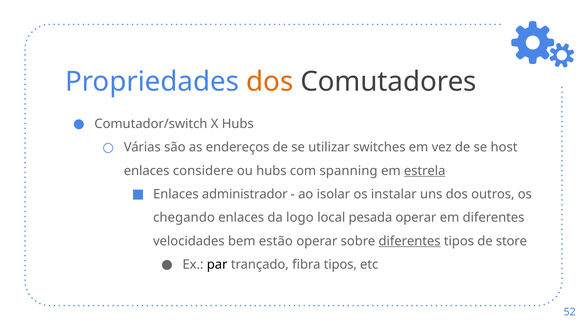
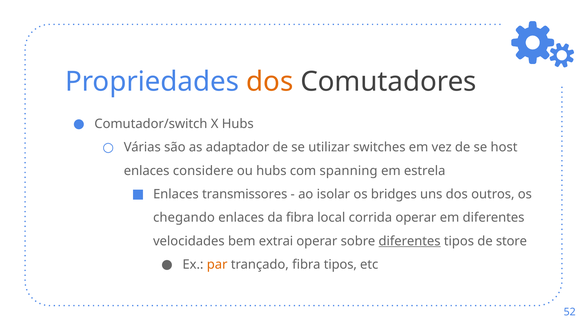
endereços: endereços -> adaptador
estrela underline: present -> none
administrador: administrador -> transmissores
instalar: instalar -> bridges
da logo: logo -> fibra
pesada: pesada -> corrida
estão: estão -> extrai
par colour: black -> orange
